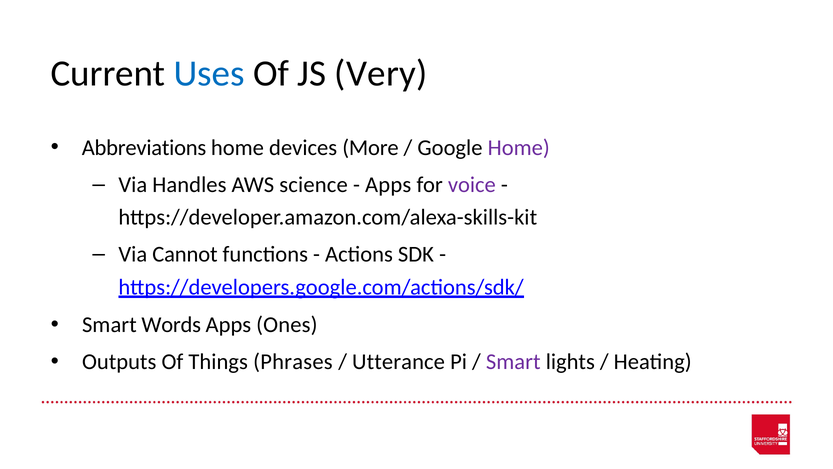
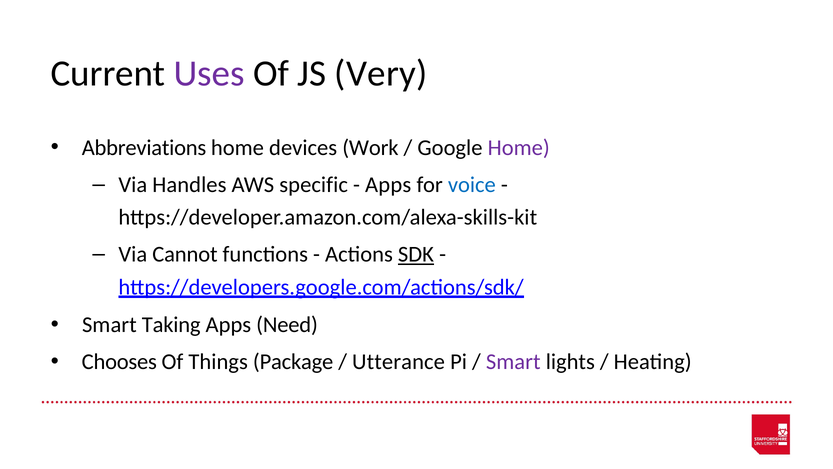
Uses colour: blue -> purple
More: More -> Work
science: science -> specific
voice colour: purple -> blue
SDK underline: none -> present
Words: Words -> Taking
Ones: Ones -> Need
Outputs: Outputs -> Chooses
Phrases: Phrases -> Package
